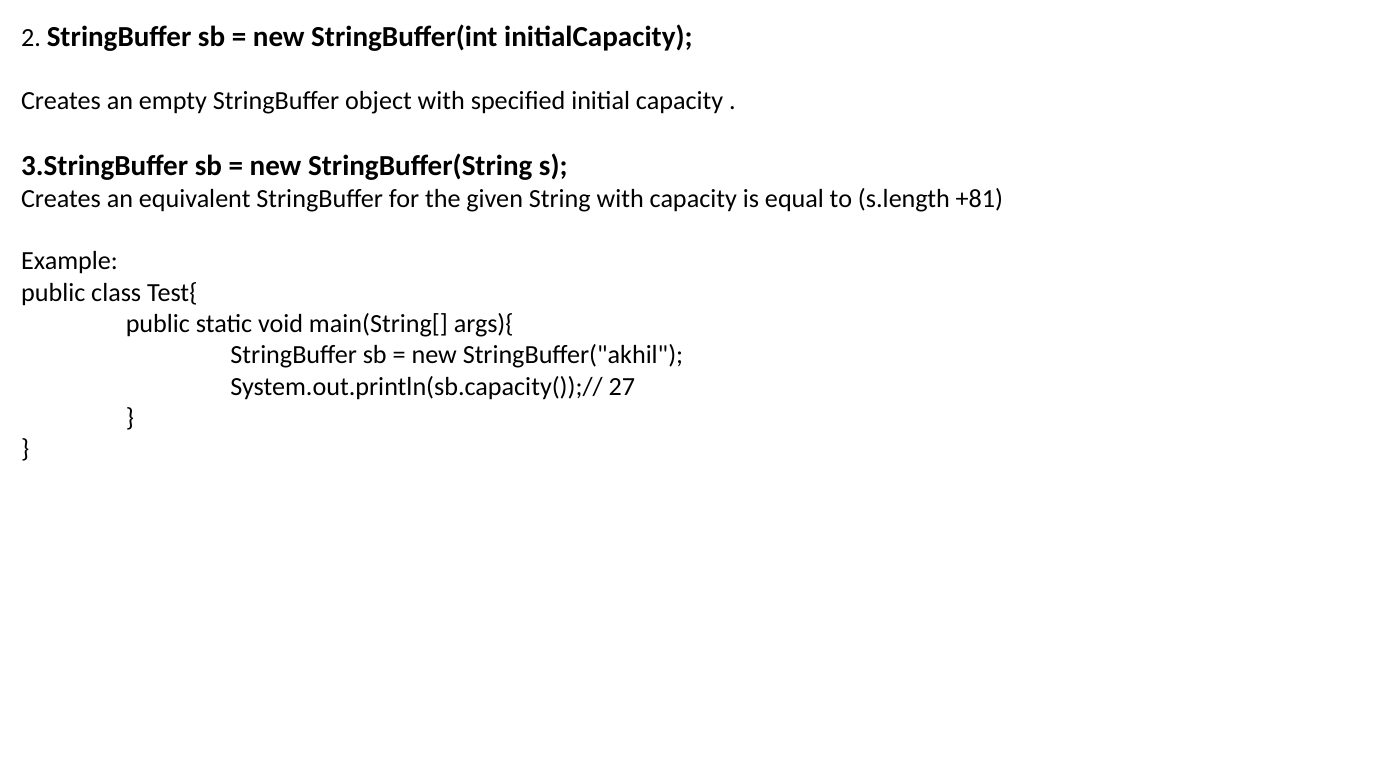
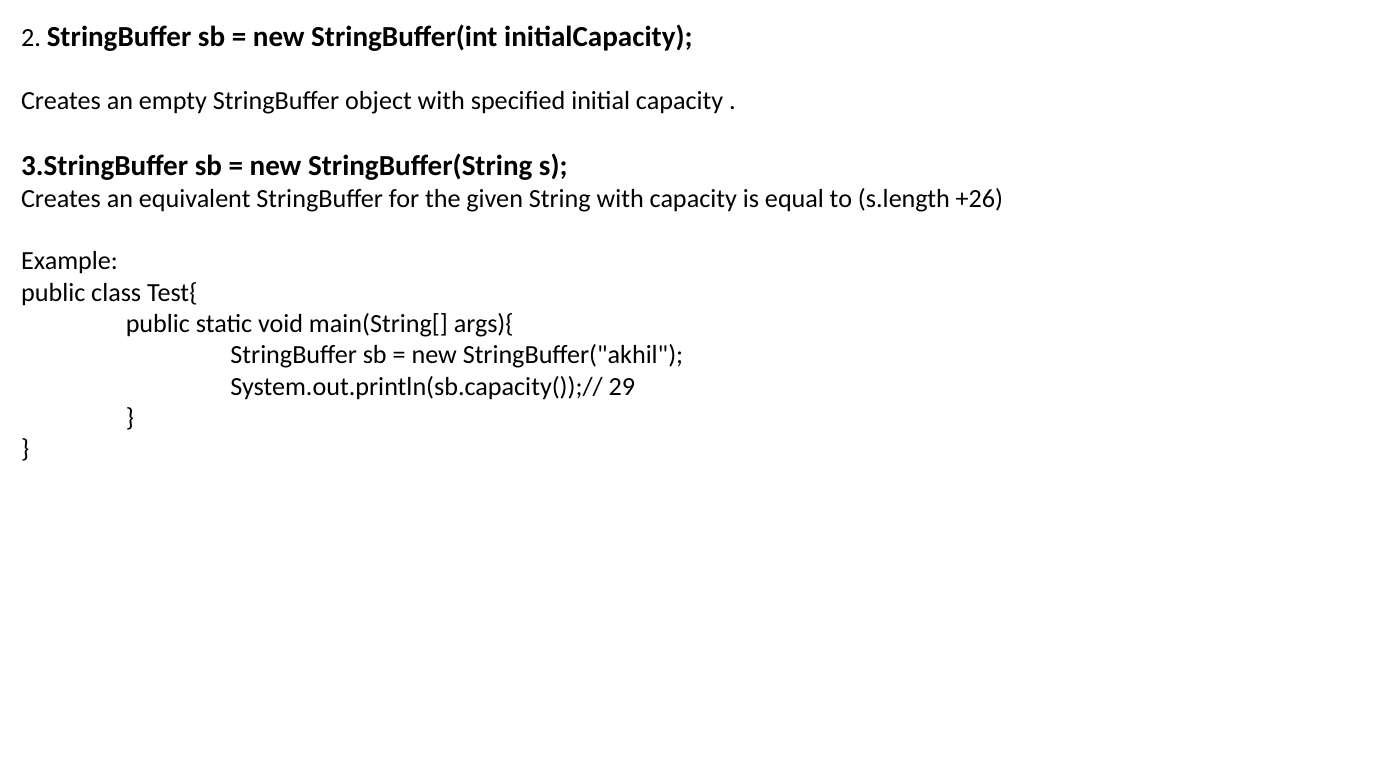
+81: +81 -> +26
27: 27 -> 29
